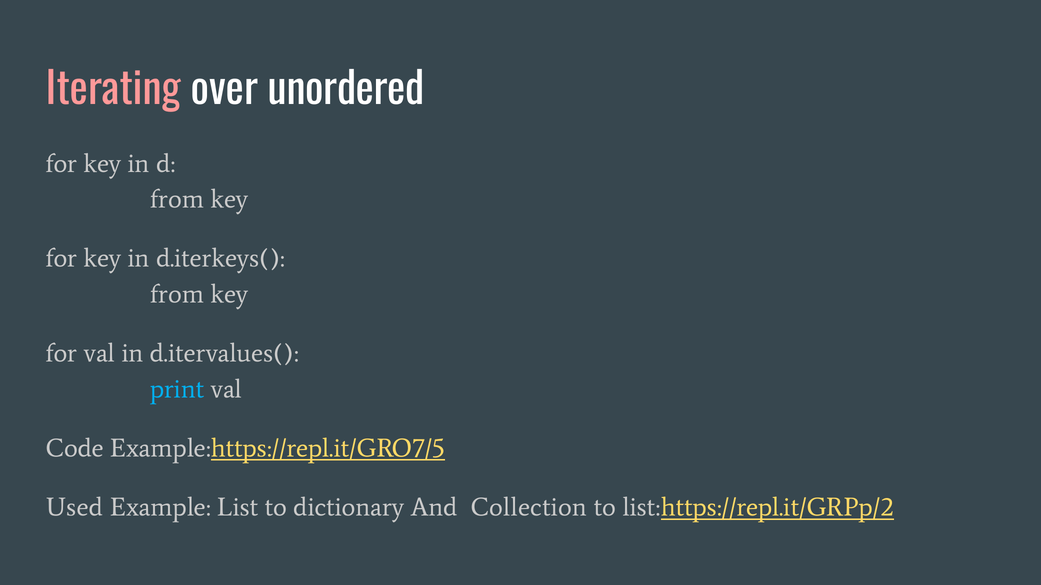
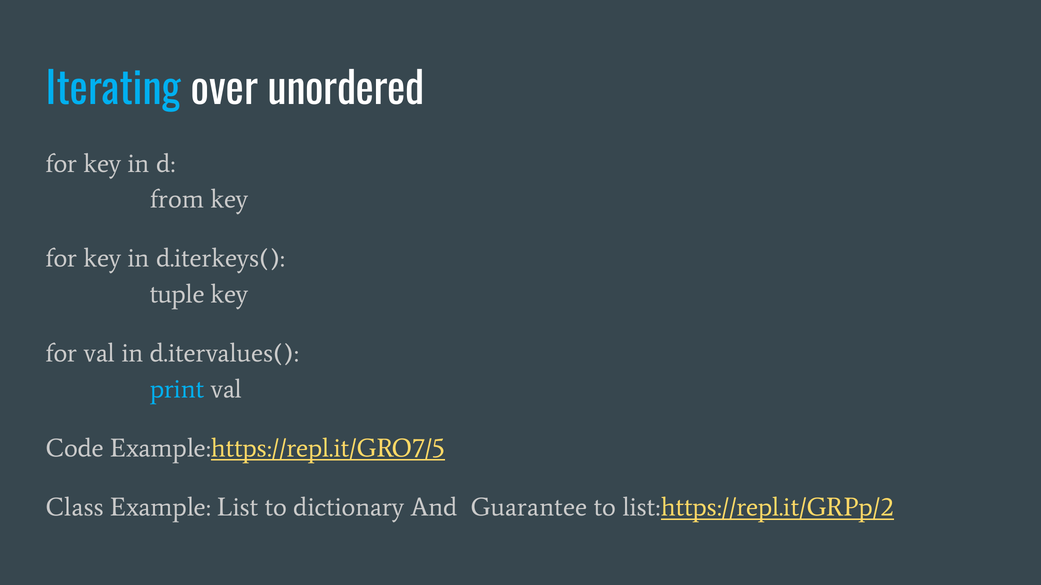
Iterating colour: pink -> light blue
from at (177, 295): from -> tuple
Used: Used -> Class
Collection: Collection -> Guarantee
